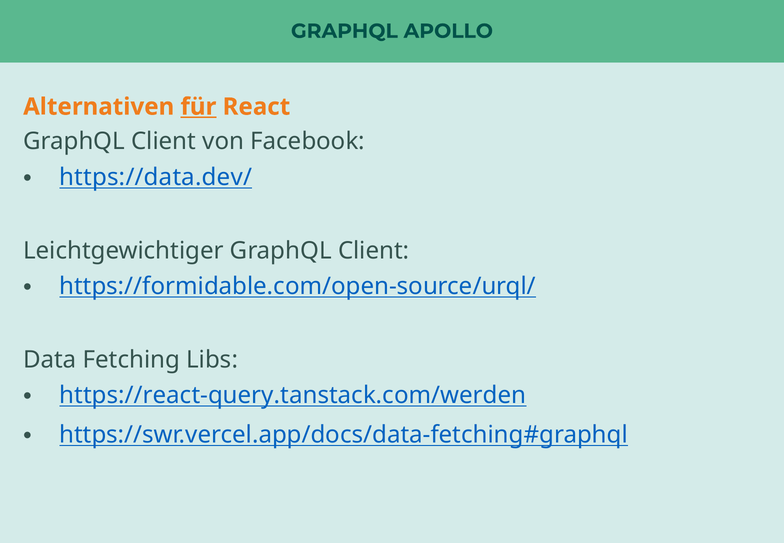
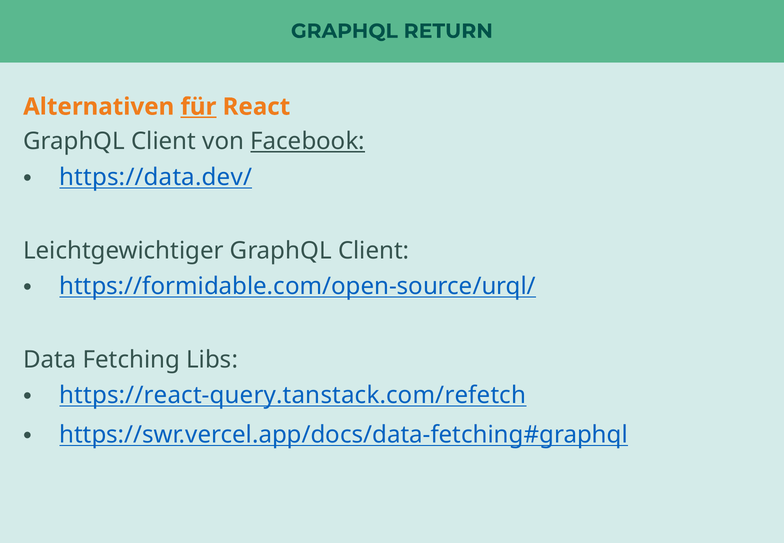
APOLLO: APOLLO -> RETURN
Facebook underline: none -> present
https://react-query.tanstack.com/werden: https://react-query.tanstack.com/werden -> https://react-query.tanstack.com/refetch
